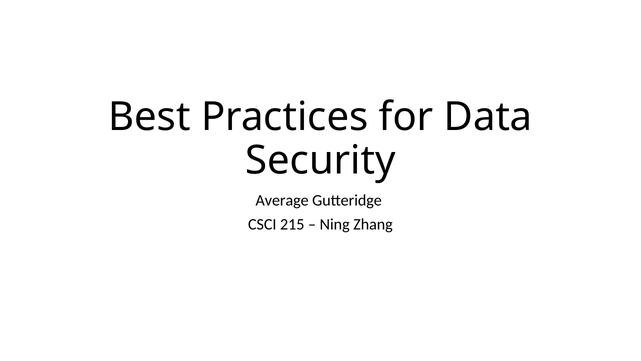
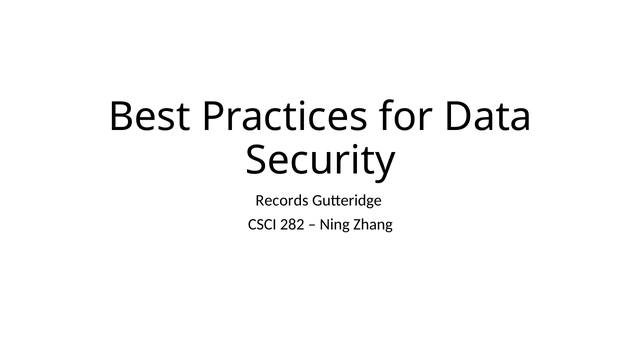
Average: Average -> Records
215: 215 -> 282
